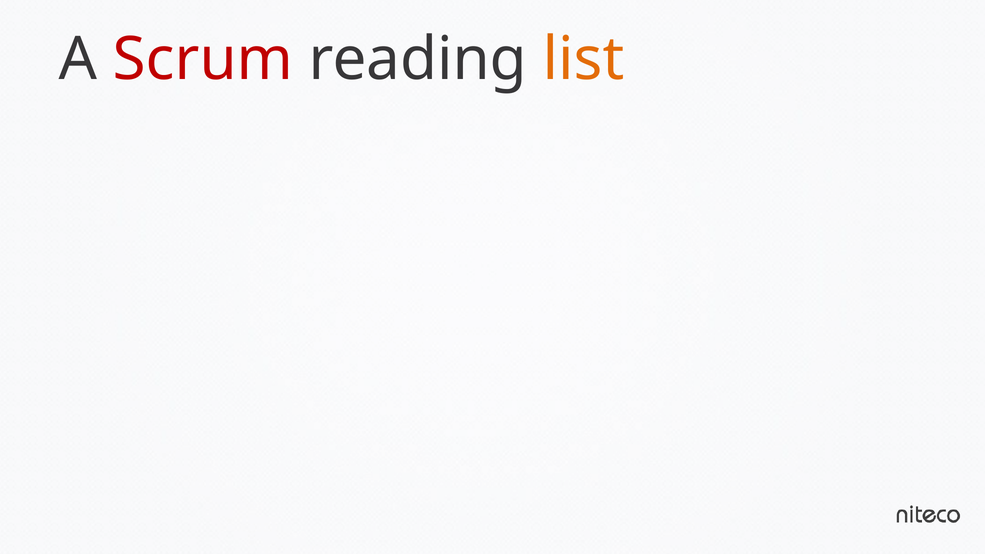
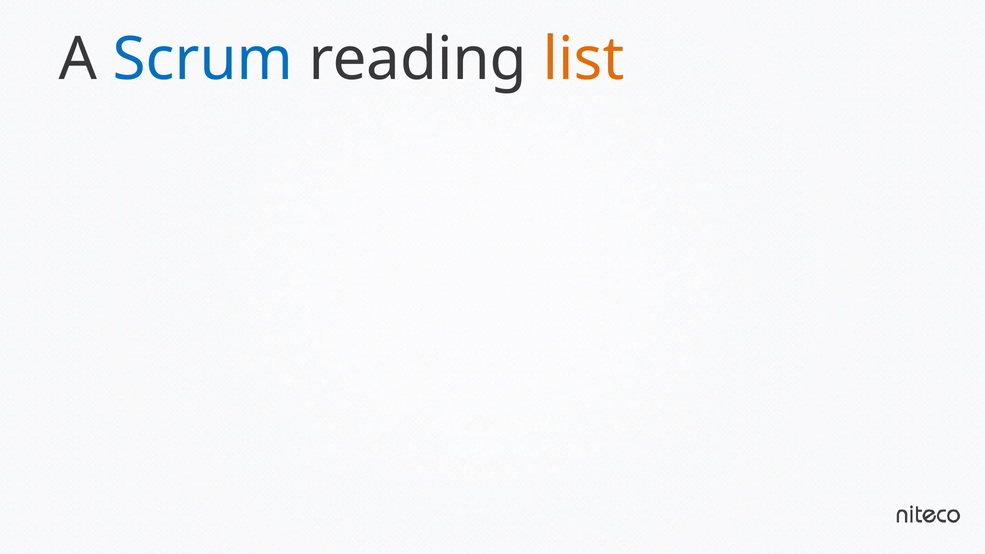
Scrum at (203, 59) colour: red -> blue
